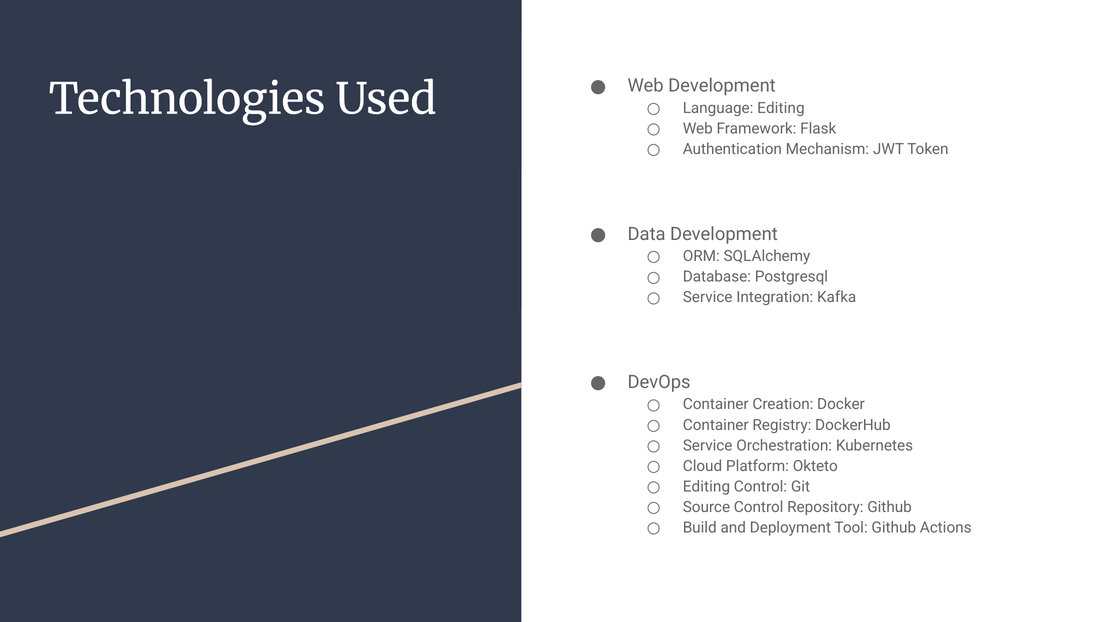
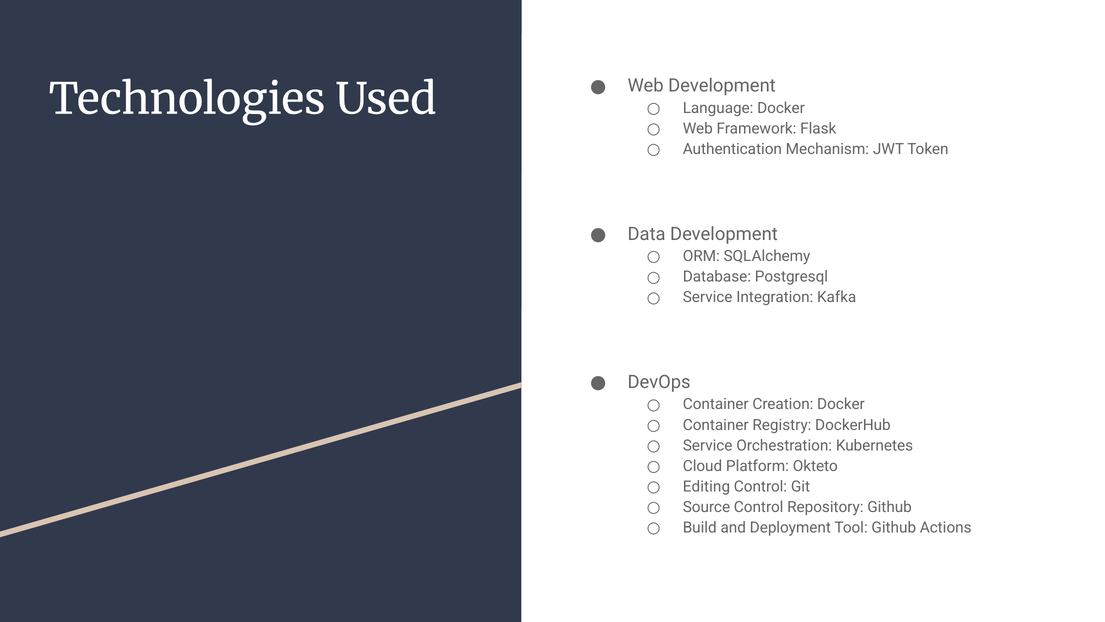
Language Editing: Editing -> Docker
